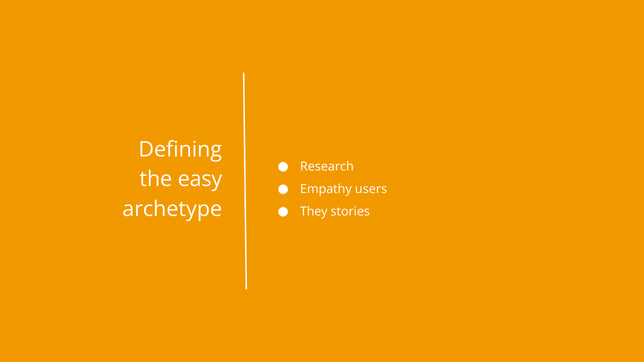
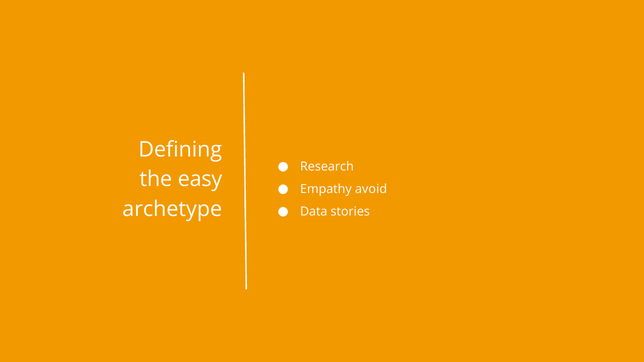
users: users -> avoid
They: They -> Data
